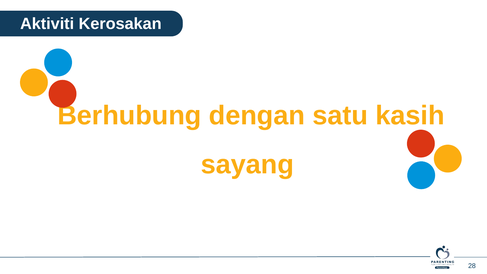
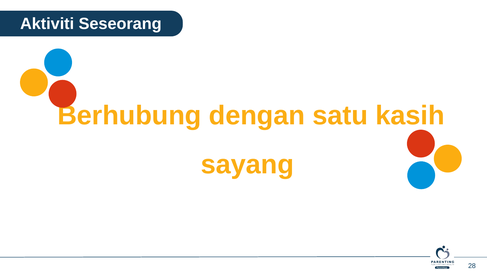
Kerosakan: Kerosakan -> Seseorang
